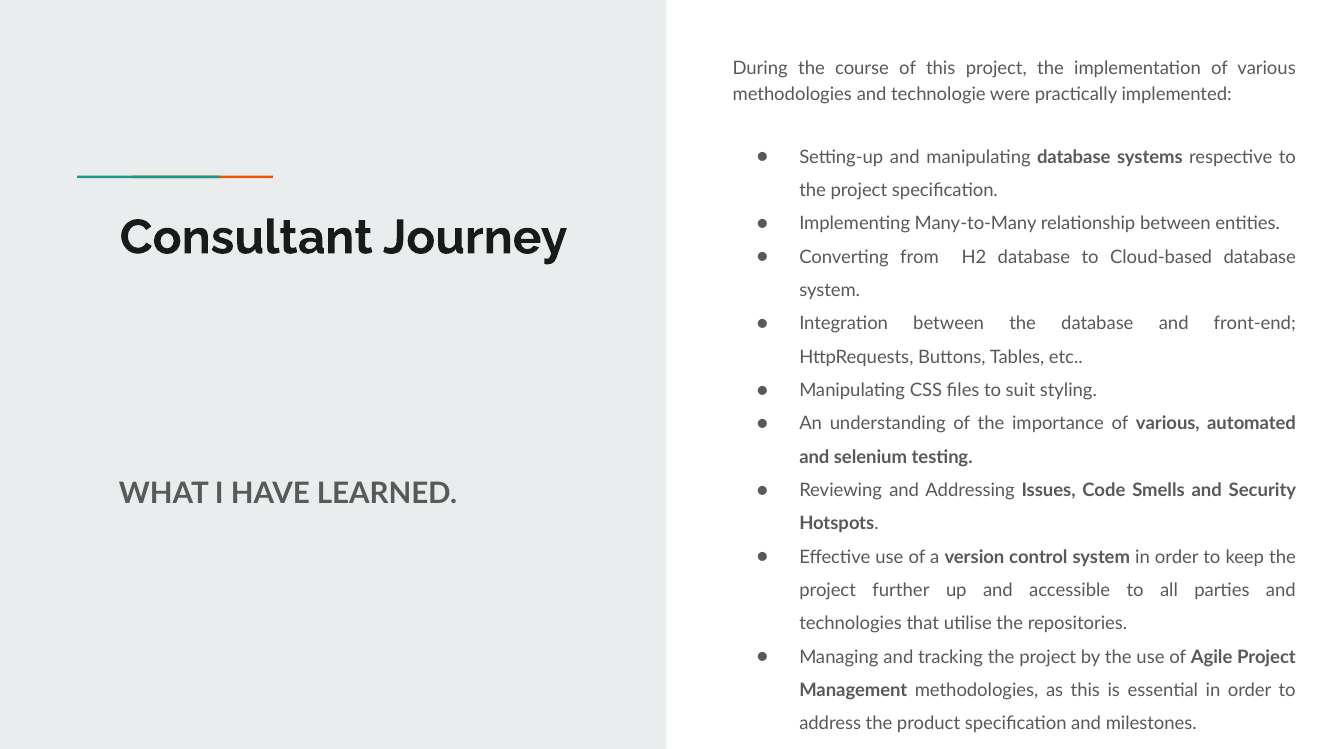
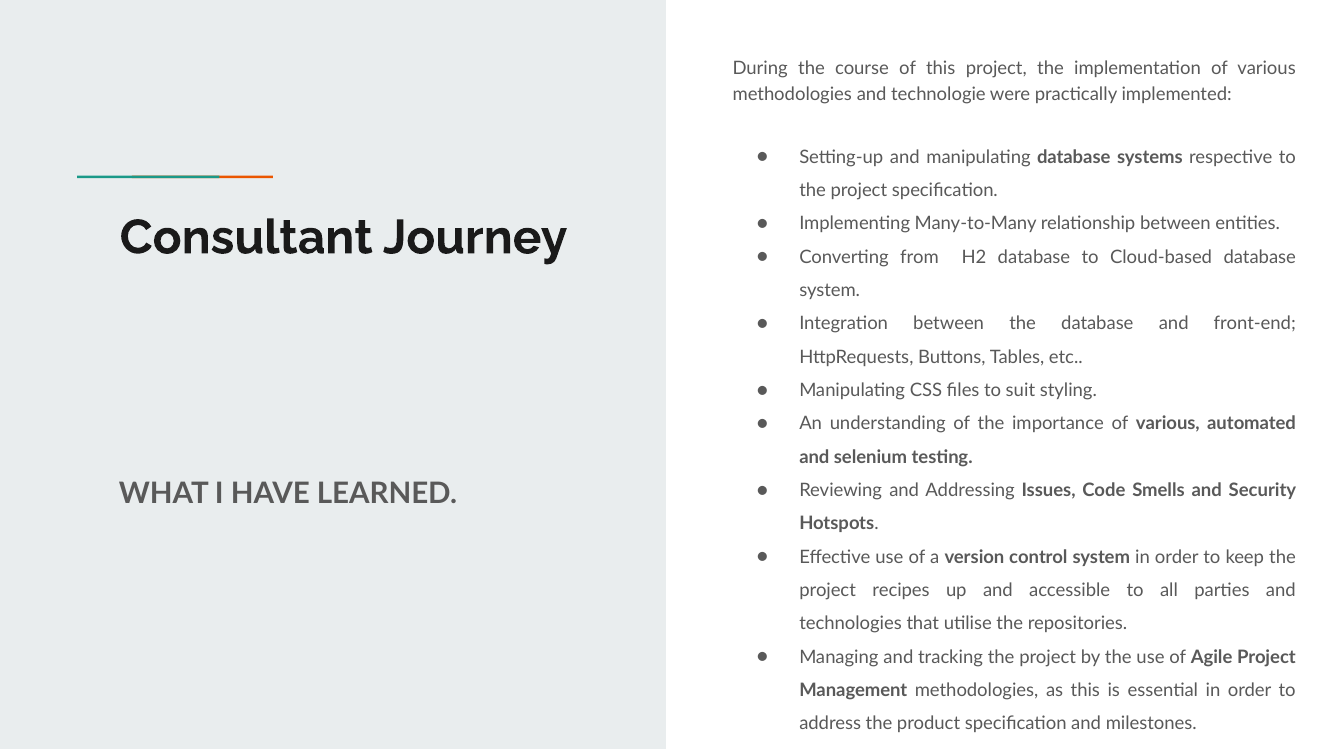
further: further -> recipes
